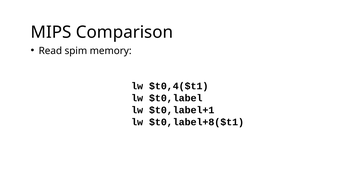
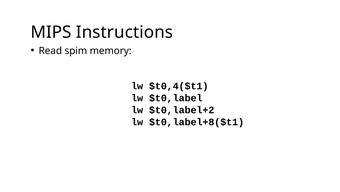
Comparison: Comparison -> Instructions
$t0,label+1: $t0,label+1 -> $t0,label+2
